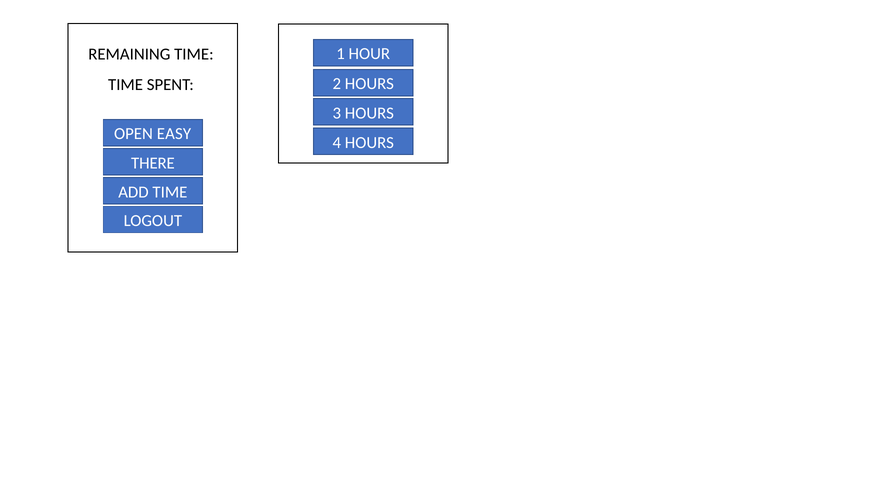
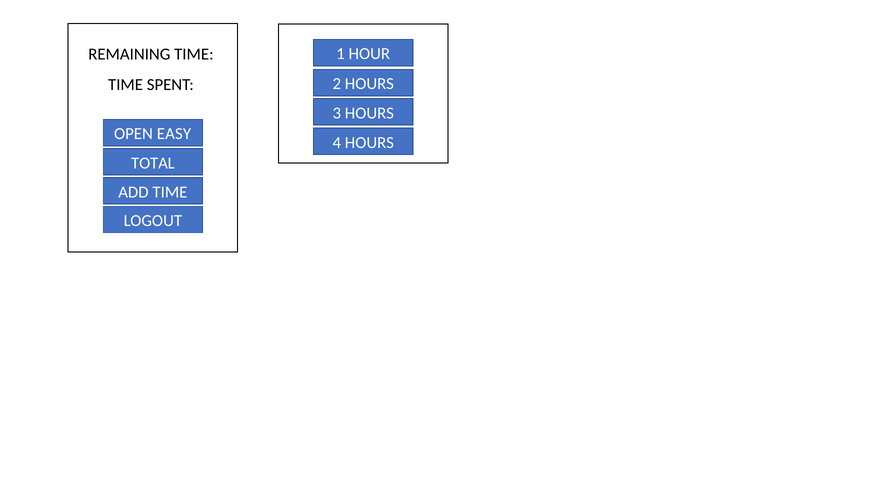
THERE: THERE -> TOTAL
